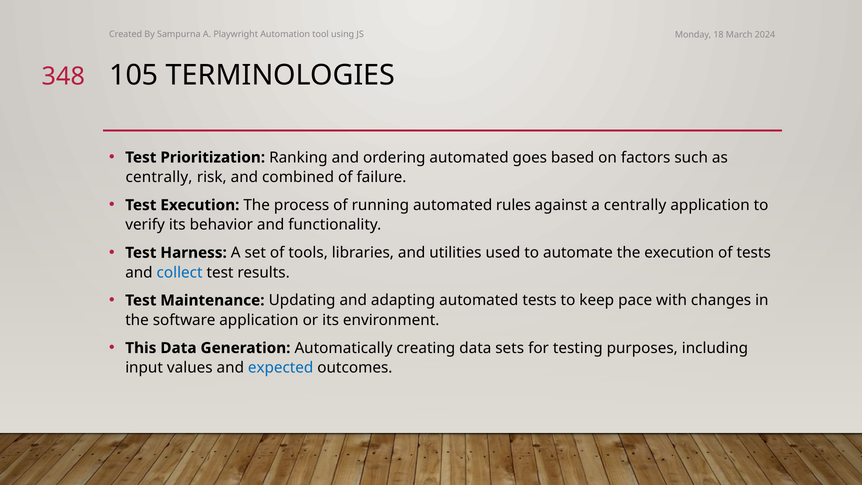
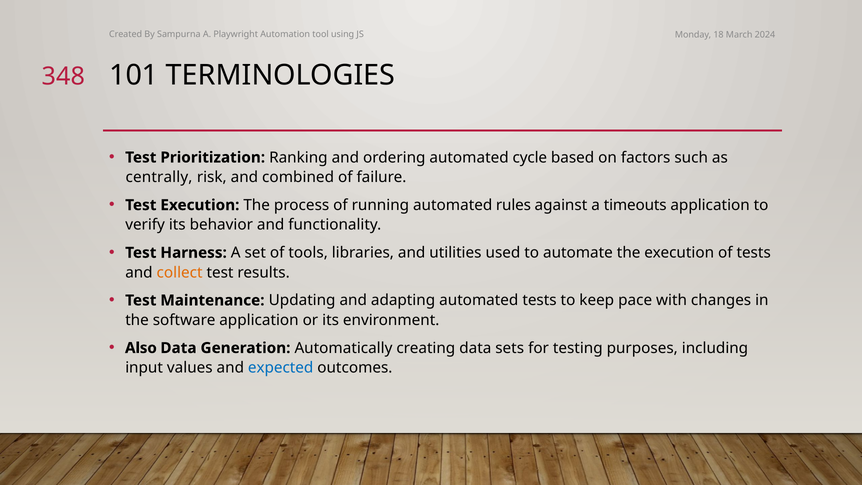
105: 105 -> 101
goes: goes -> cycle
a centrally: centrally -> timeouts
collect colour: blue -> orange
This: This -> Also
